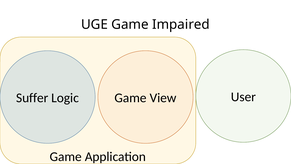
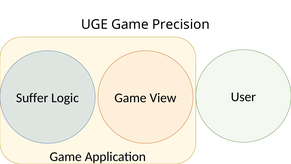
Impaired: Impaired -> Precision
